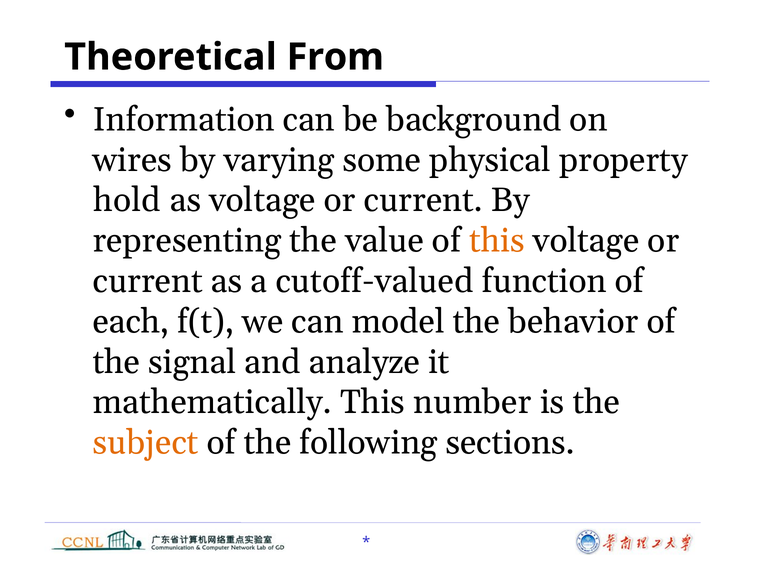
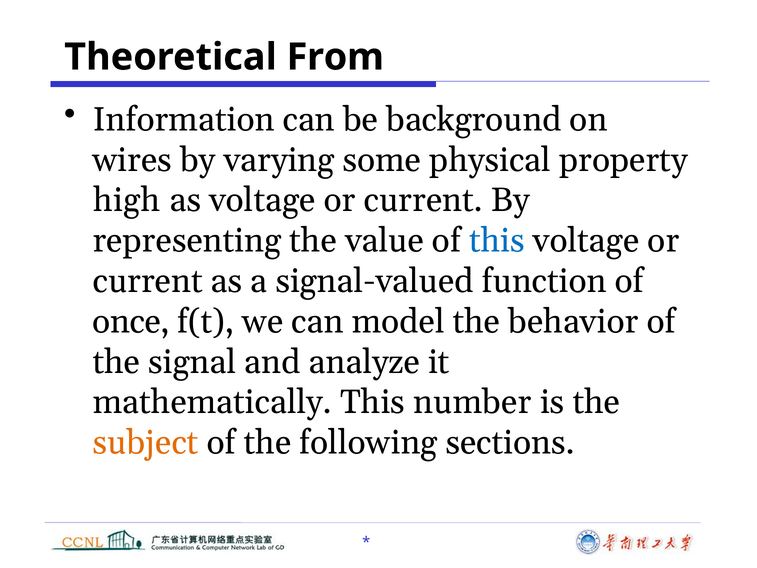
hold: hold -> high
this at (497, 241) colour: orange -> blue
cutoff-valued: cutoff-valued -> signal-valued
each: each -> once
